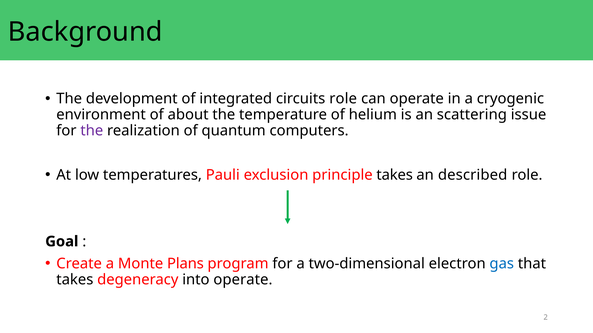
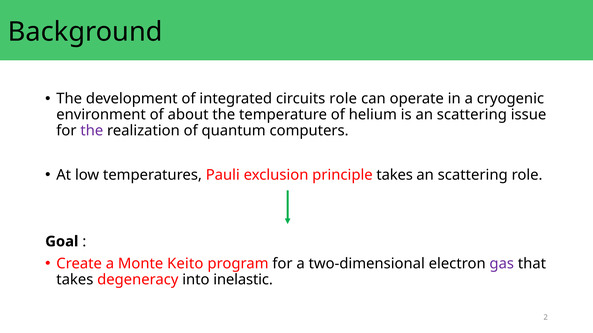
described at (473, 175): described -> scattering
Plans: Plans -> Keito
gas colour: blue -> purple
into operate: operate -> inelastic
